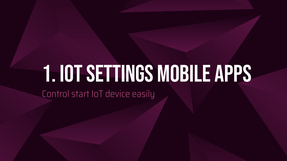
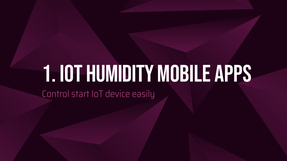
settings: settings -> humidity
